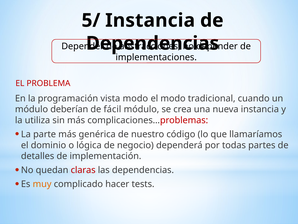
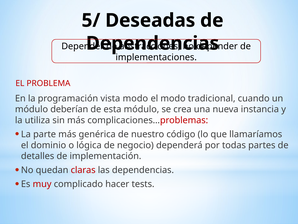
5/ Instancia: Instancia -> Deseadas
fácil: fácil -> esta
muy colour: orange -> red
